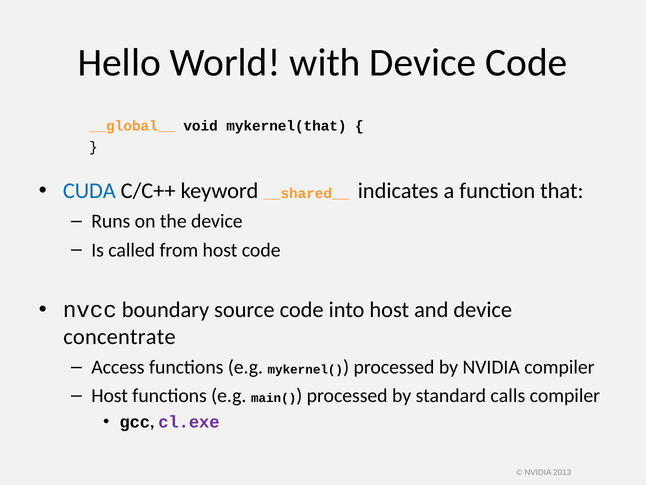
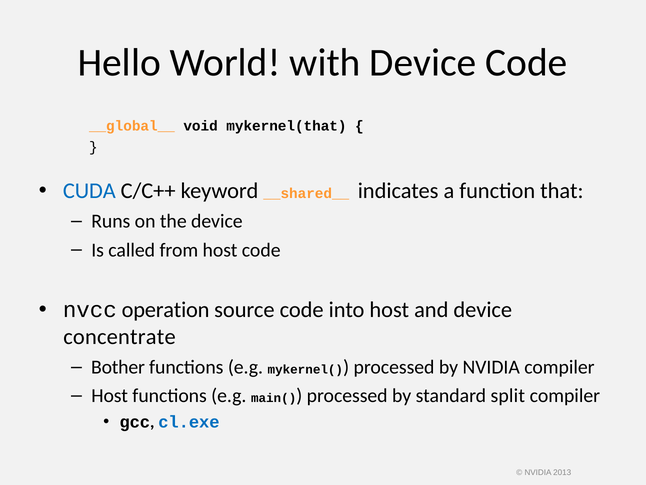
boundary: boundary -> operation
Access: Access -> Bother
calls: calls -> split
cl.exe colour: purple -> blue
